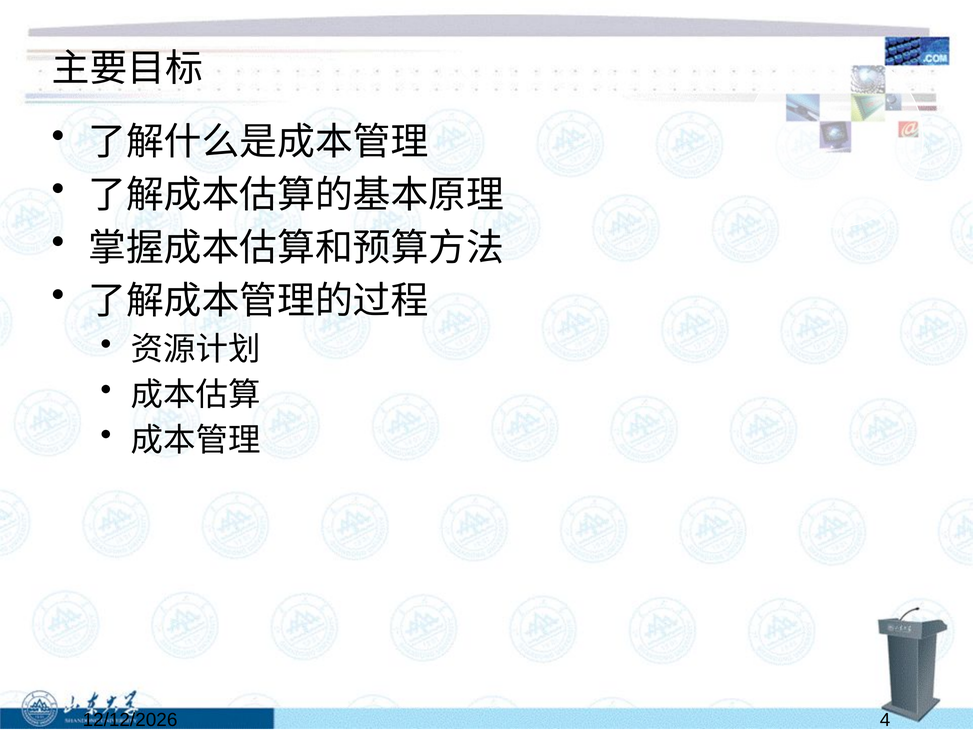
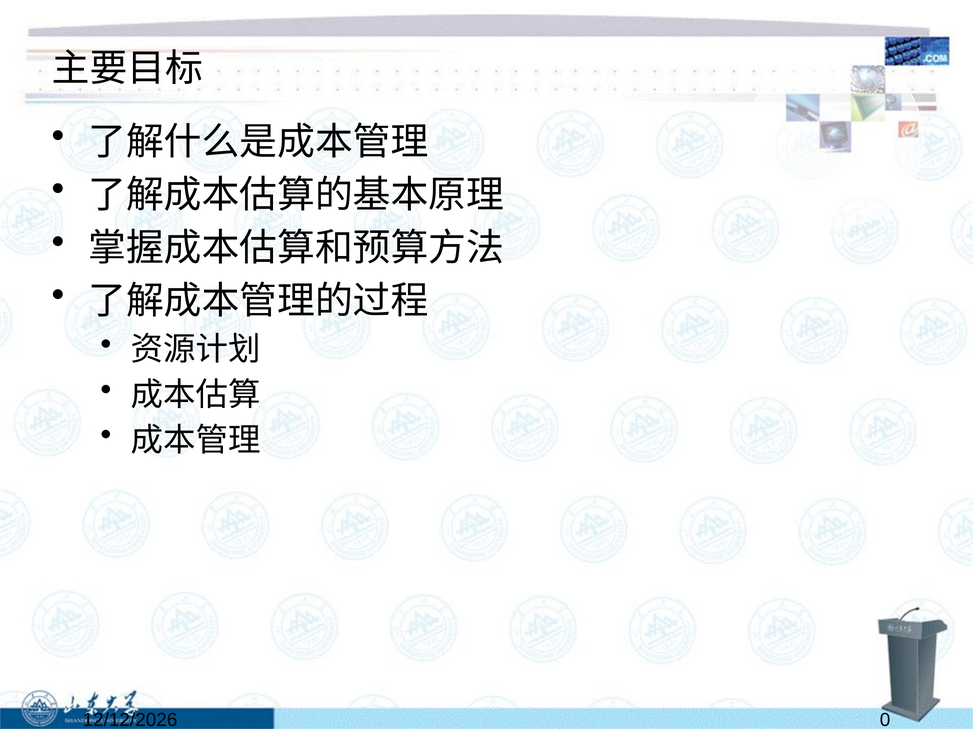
4: 4 -> 0
